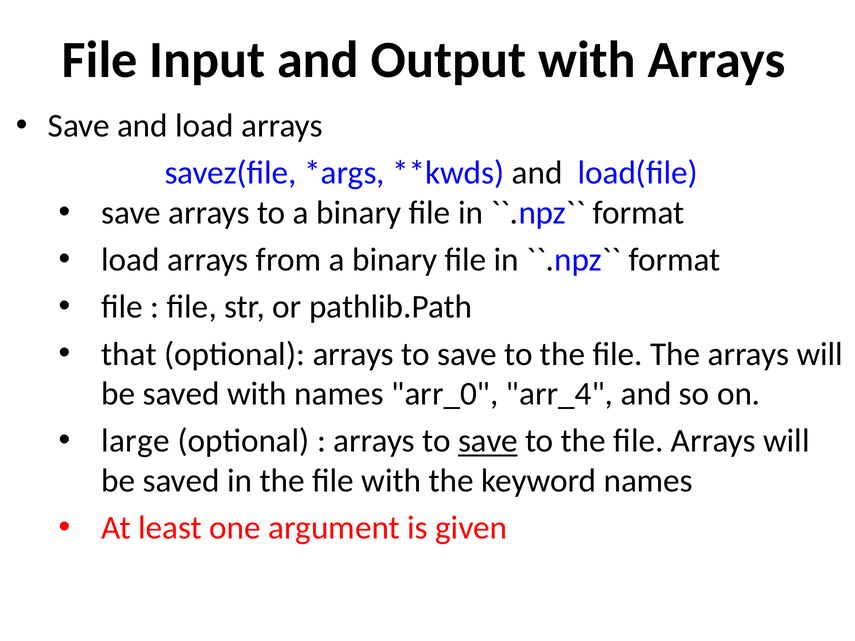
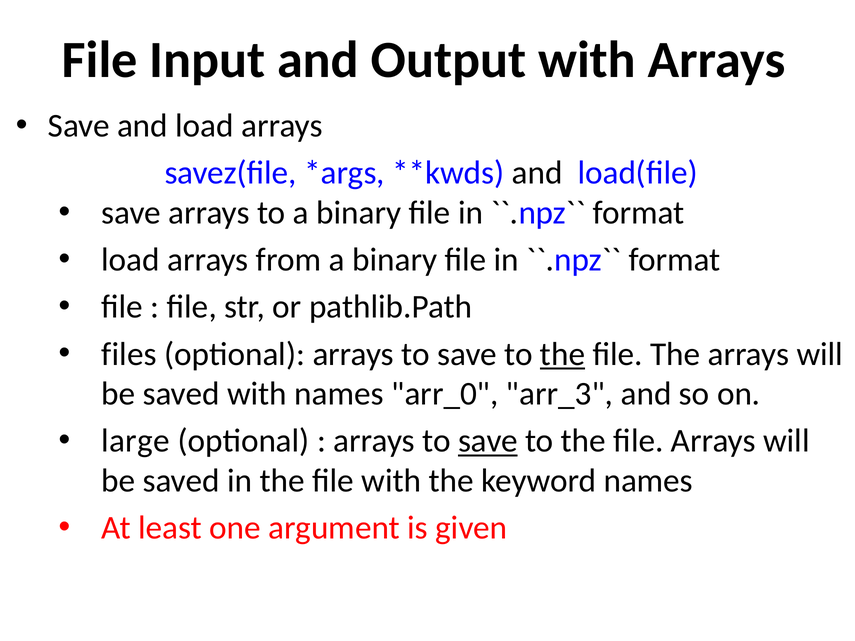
that: that -> files
the at (563, 354) underline: none -> present
arr_4: arr_4 -> arr_3
